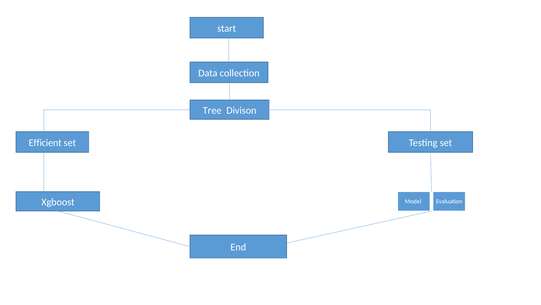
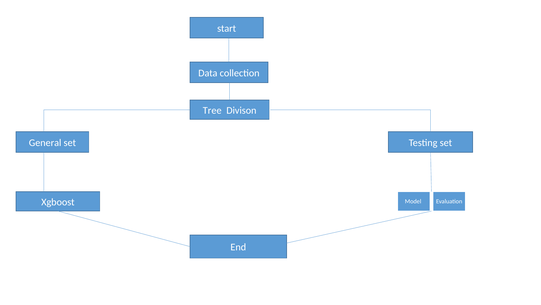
Efficient: Efficient -> General
